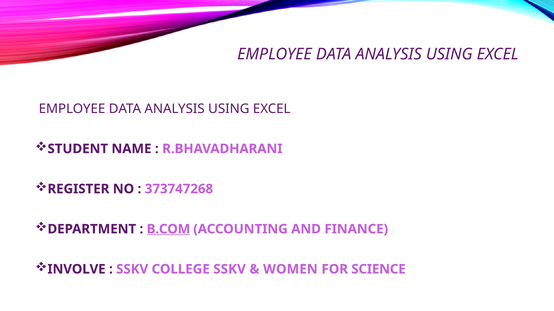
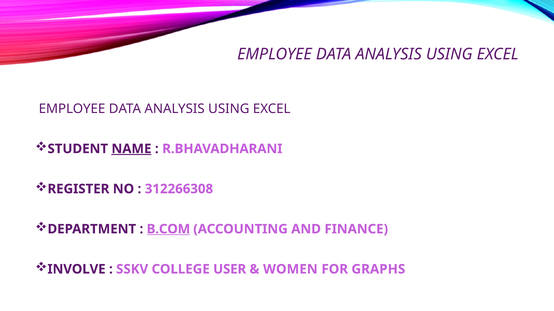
NAME underline: none -> present
373747268: 373747268 -> 312266308
COLLEGE SSKV: SSKV -> USER
SCIENCE: SCIENCE -> GRAPHS
